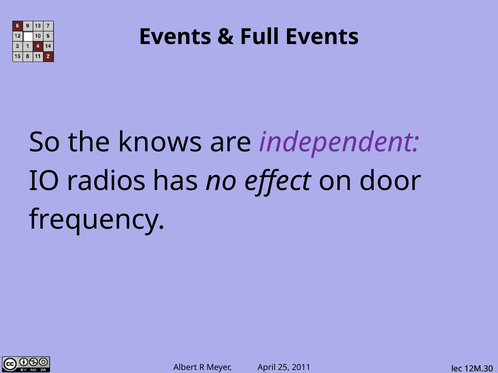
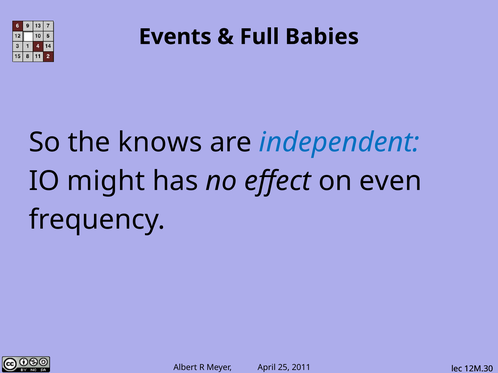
Full Events: Events -> Babies
independent colour: purple -> blue
radios: radios -> might
door: door -> even
